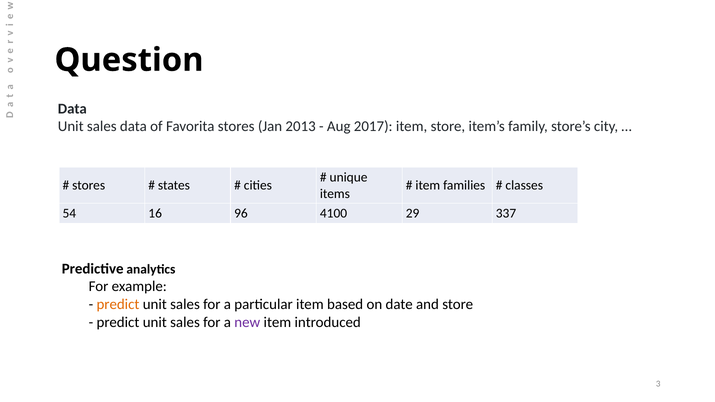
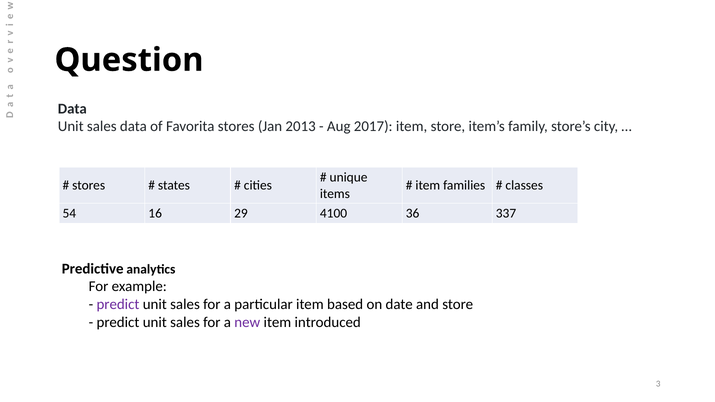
96: 96 -> 29
29: 29 -> 36
predict at (118, 305) colour: orange -> purple
